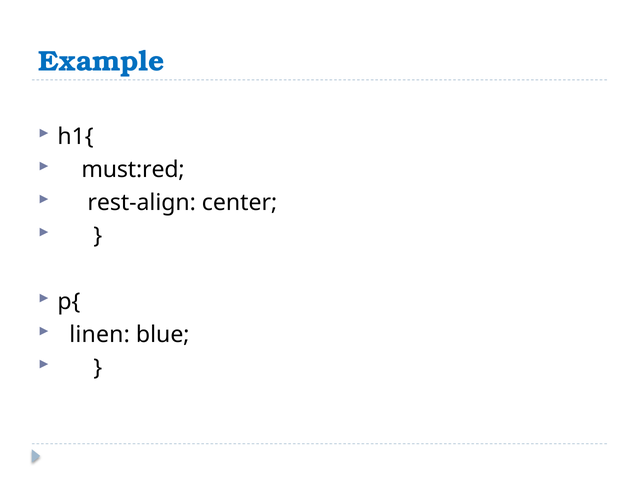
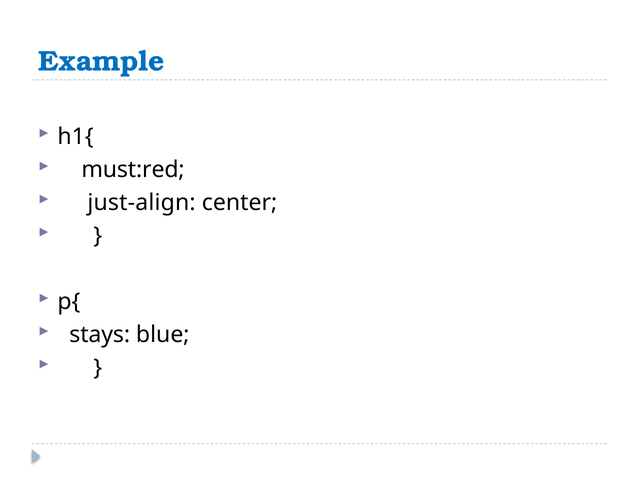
rest-align: rest-align -> just-align
linen: linen -> stays
